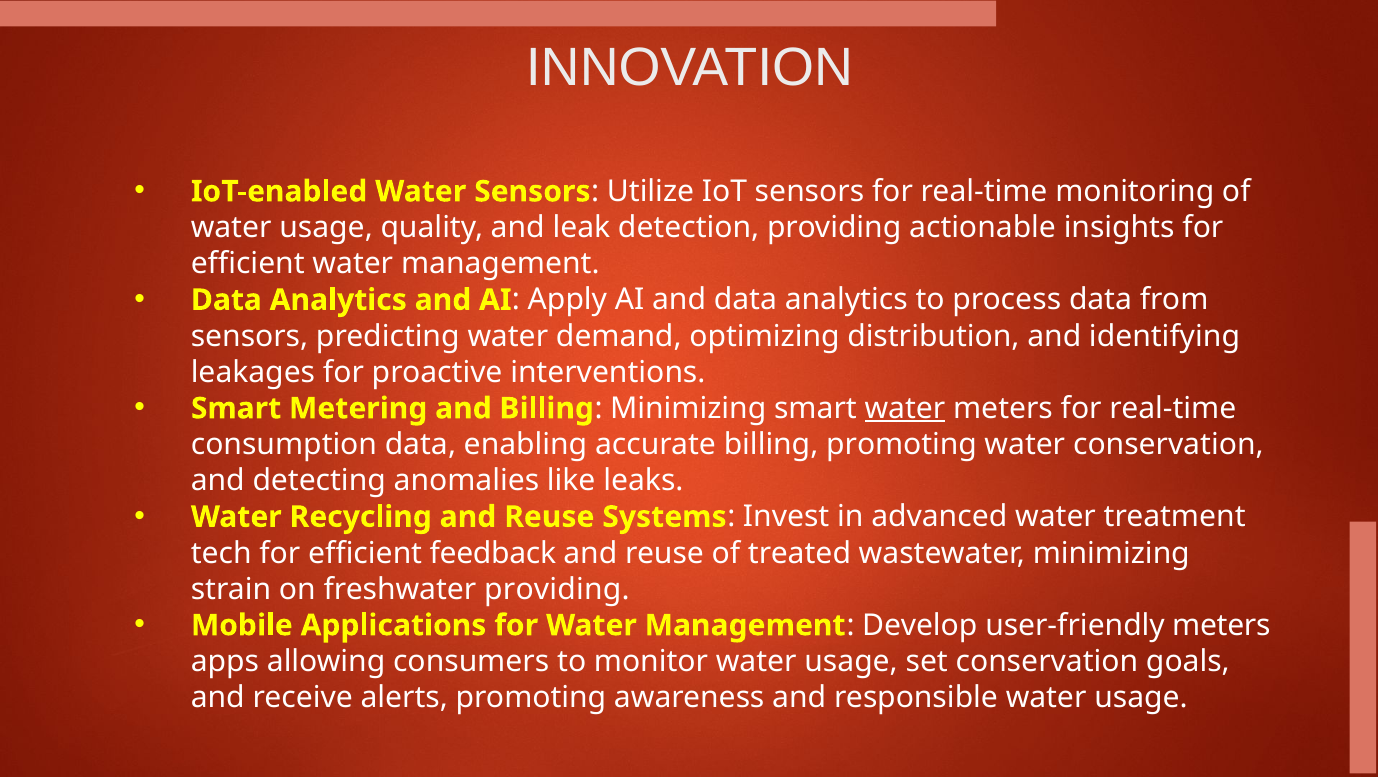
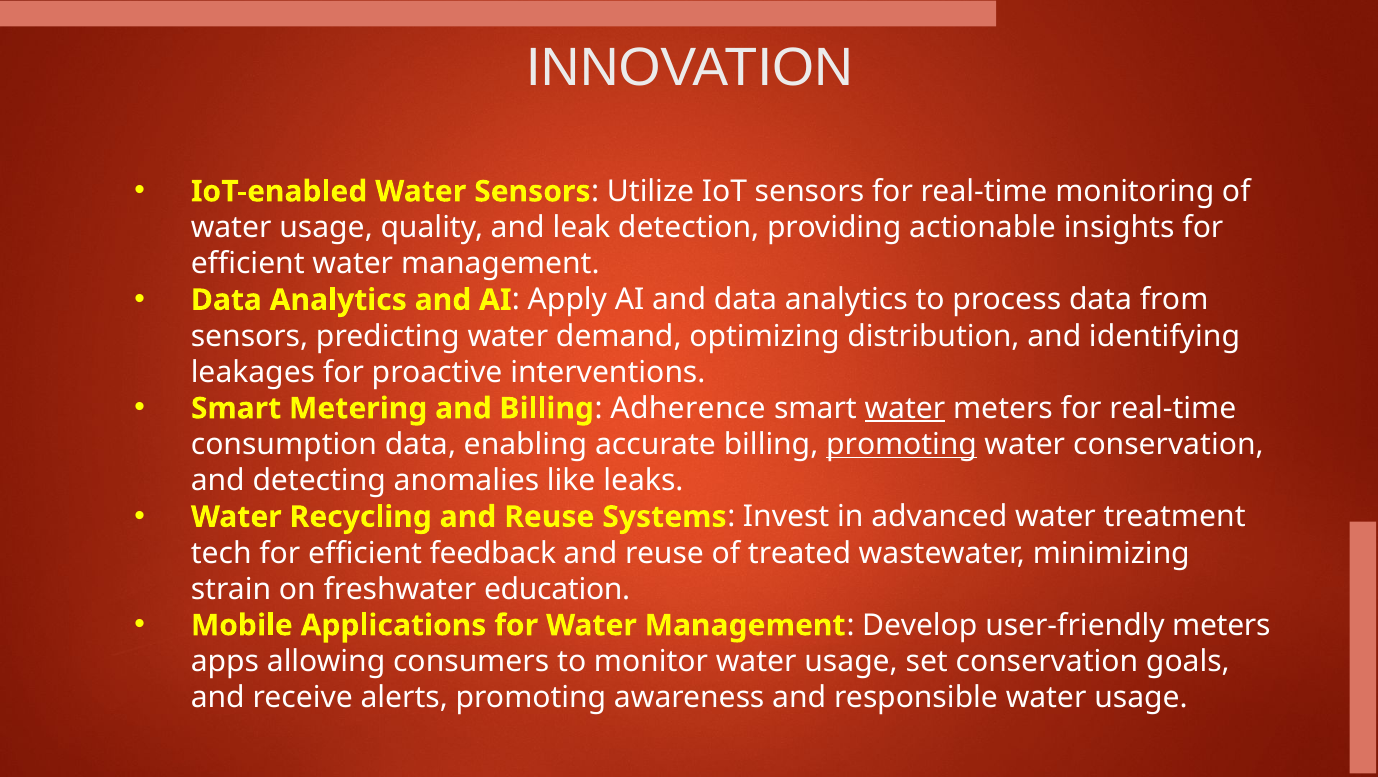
Billing Minimizing: Minimizing -> Adherence
promoting at (902, 444) underline: none -> present
freshwater providing: providing -> education
